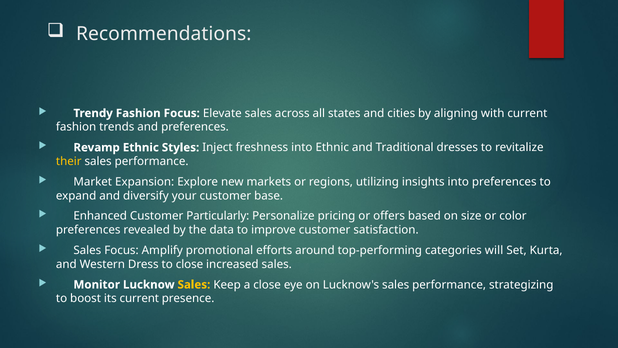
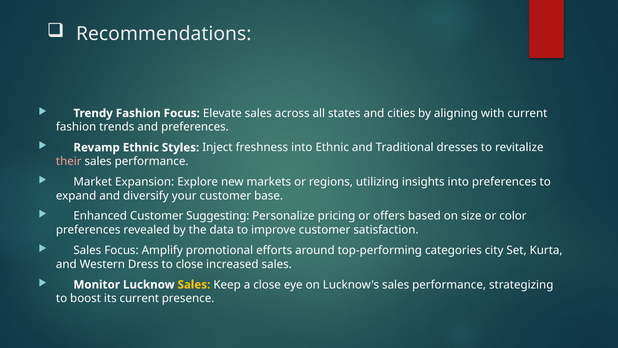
their colour: yellow -> pink
Particularly: Particularly -> Suggesting
will: will -> city
